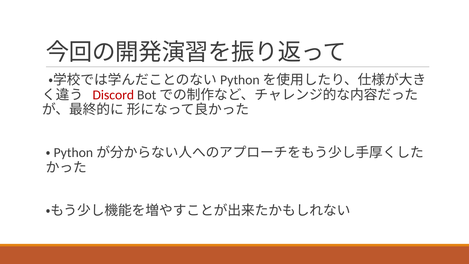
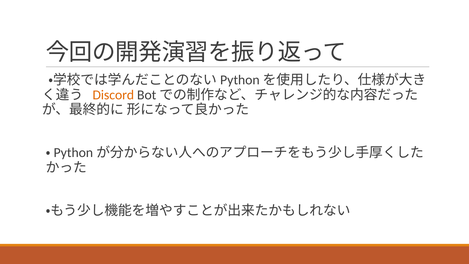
Discord colour: red -> orange
